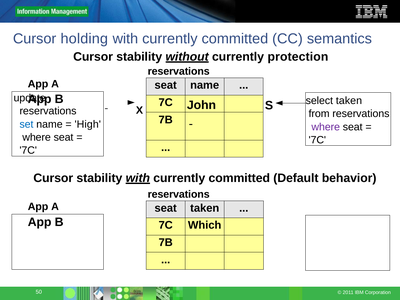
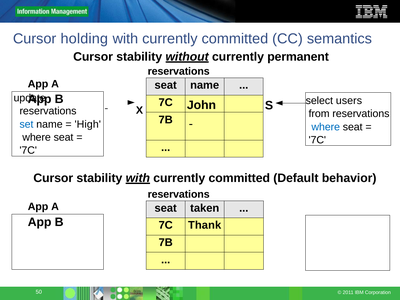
protection: protection -> permanent
select taken: taken -> users
where at (326, 127) colour: purple -> blue
Which: Which -> Thank
